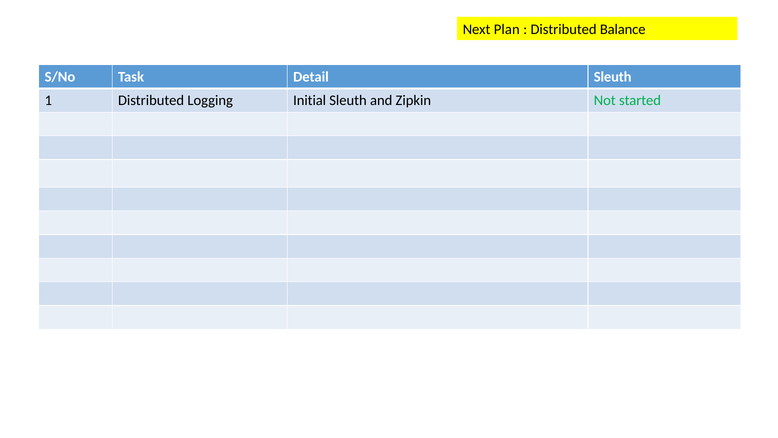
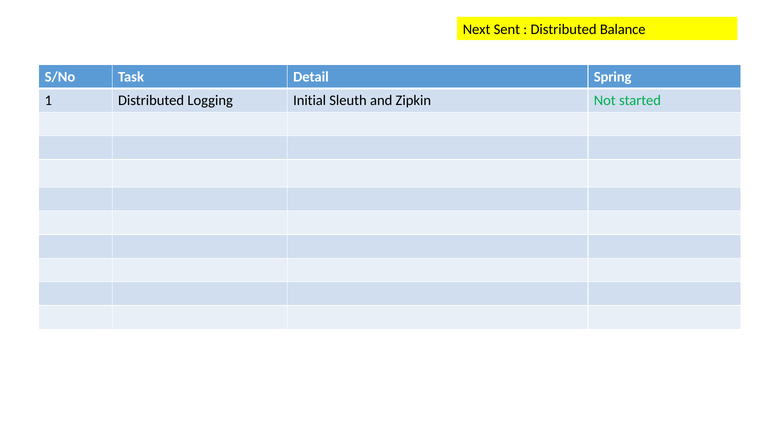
Plan: Plan -> Sent
Detail Sleuth: Sleuth -> Spring
